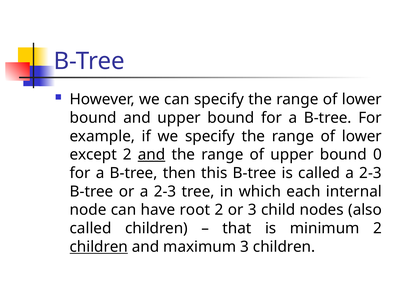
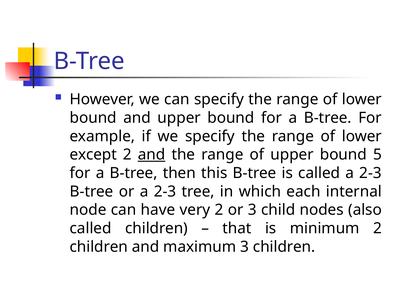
0: 0 -> 5
root: root -> very
children at (99, 246) underline: present -> none
